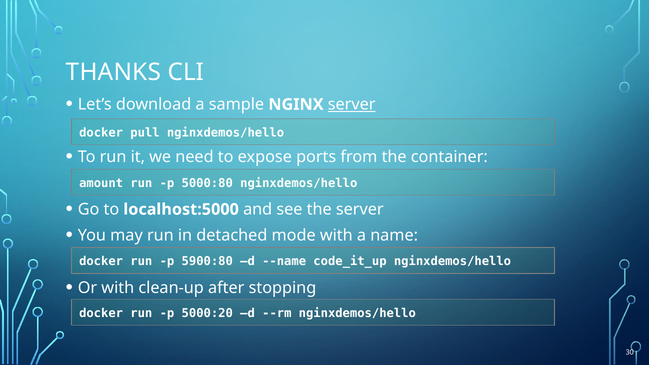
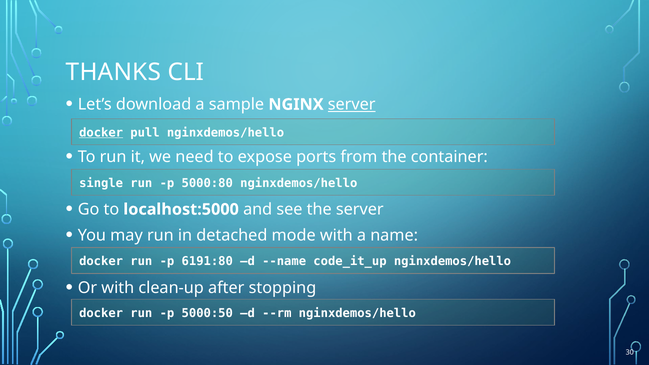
docker at (101, 133) underline: none -> present
amount: amount -> single
5900:80: 5900:80 -> 6191:80
5000:20: 5000:20 -> 5000:50
